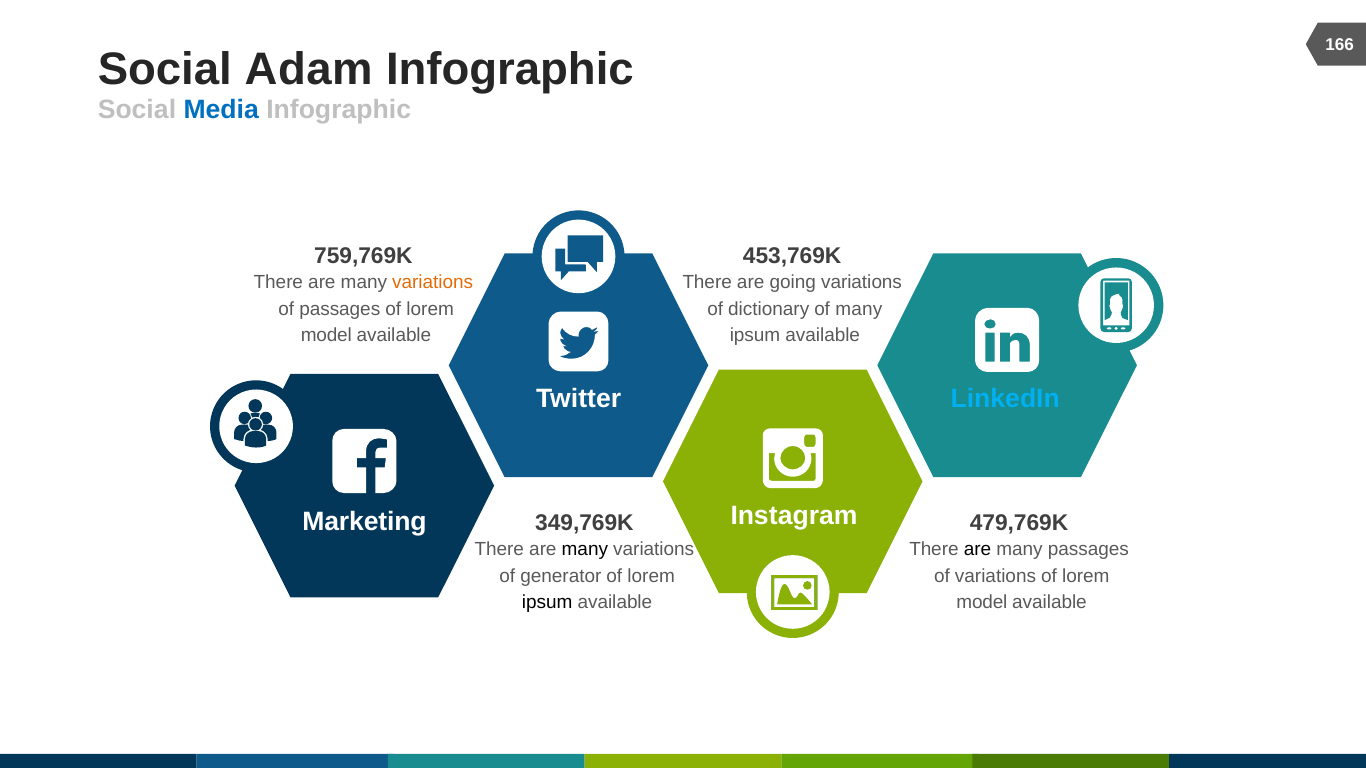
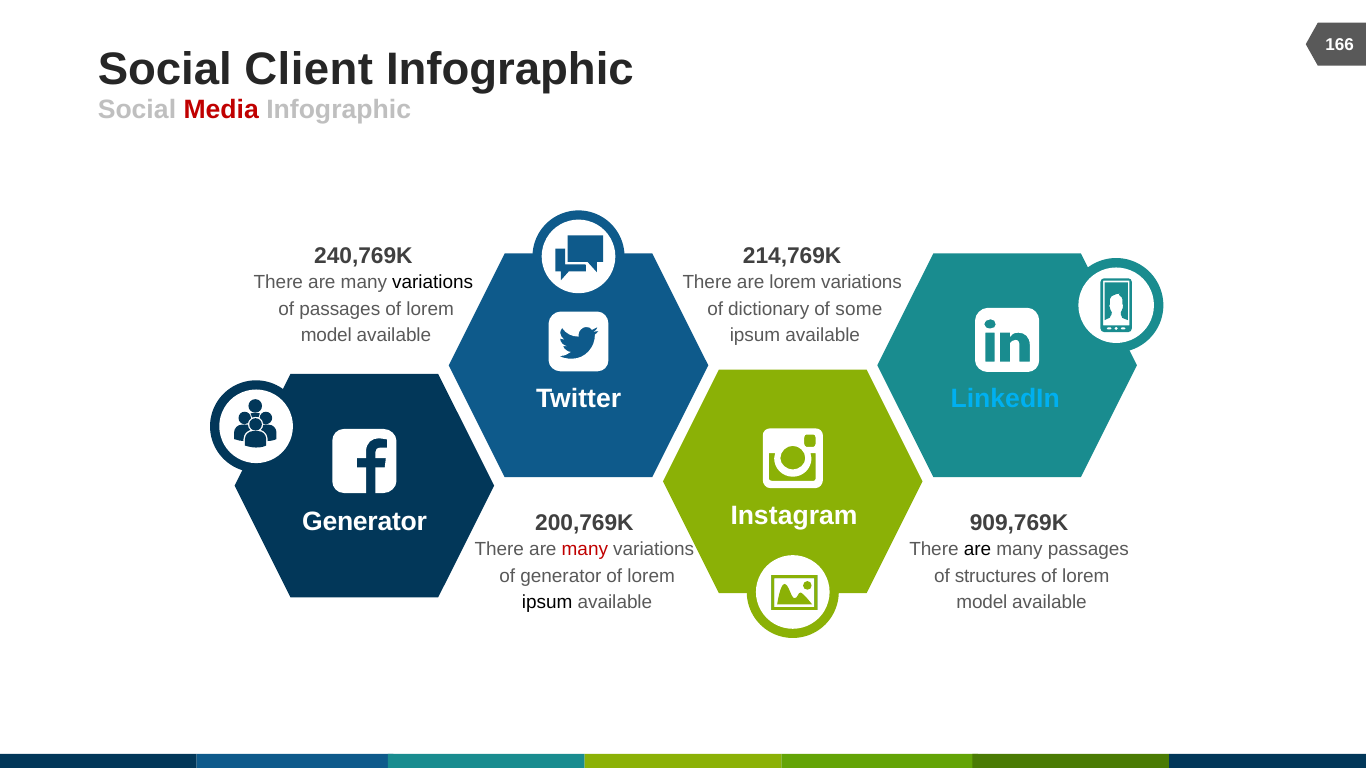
Adam: Adam -> Client
Media colour: blue -> red
759,769K: 759,769K -> 240,769K
453,769K: 453,769K -> 214,769K
variations at (433, 282) colour: orange -> black
are going: going -> lorem
of many: many -> some
Marketing at (364, 522): Marketing -> Generator
349,769K: 349,769K -> 200,769K
479,769K: 479,769K -> 909,769K
many at (585, 550) colour: black -> red
of variations: variations -> structures
